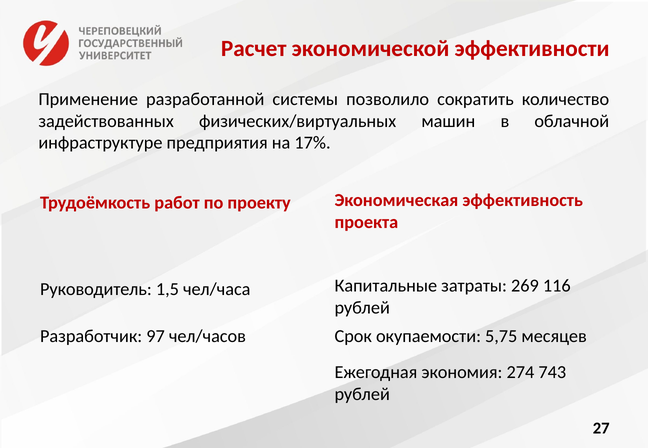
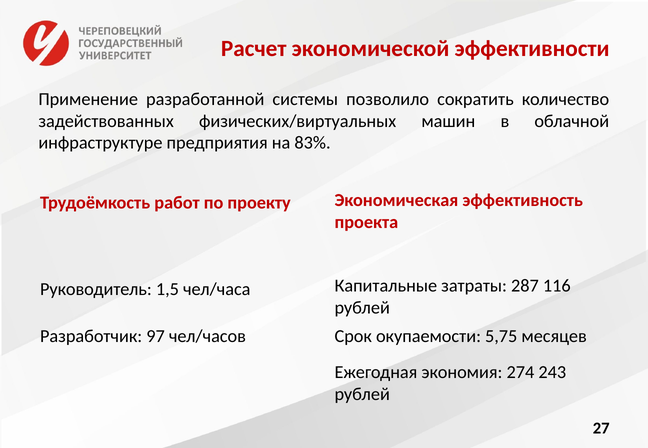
17%: 17% -> 83%
269: 269 -> 287
743: 743 -> 243
